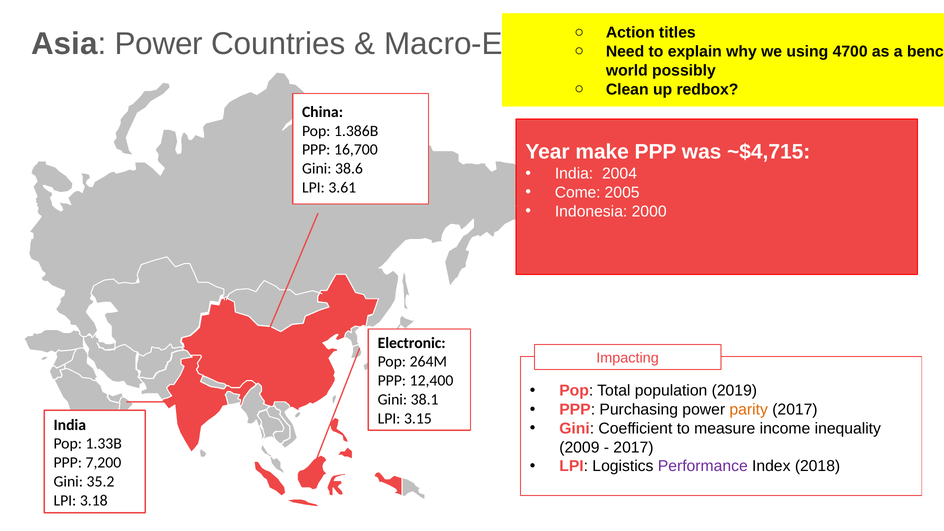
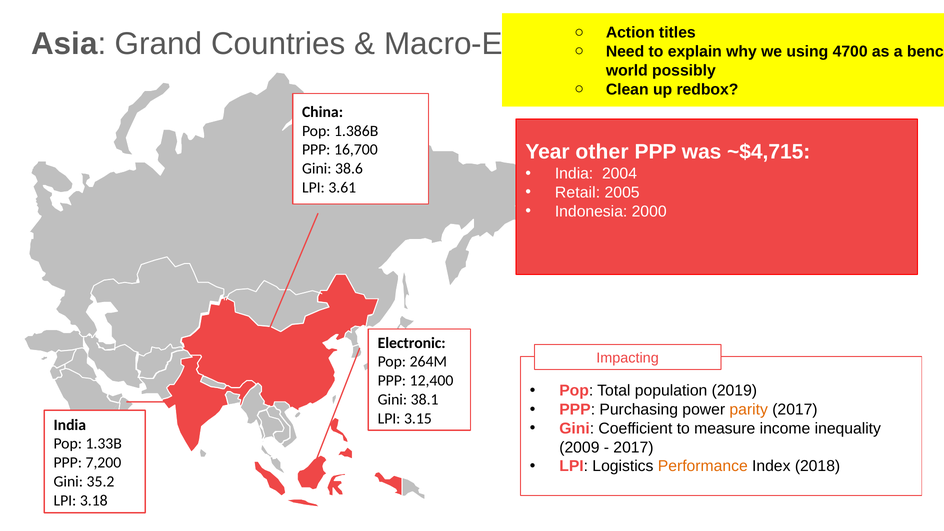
Asia Power: Power -> Grand
make: make -> other
Come: Come -> Retail
Performance colour: purple -> orange
